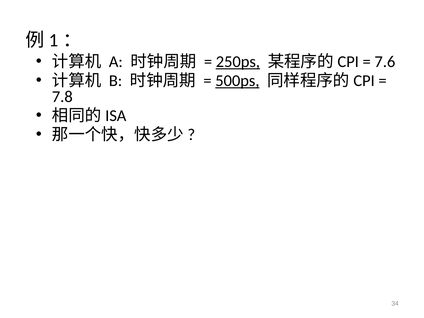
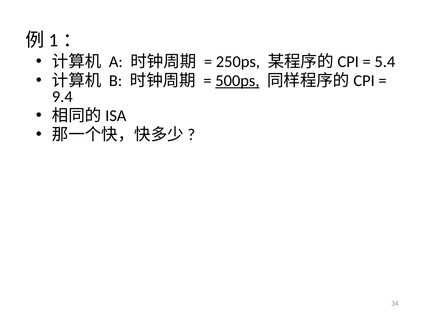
250ps underline: present -> none
7.6: 7.6 -> 5.4
7.8: 7.8 -> 9.4
